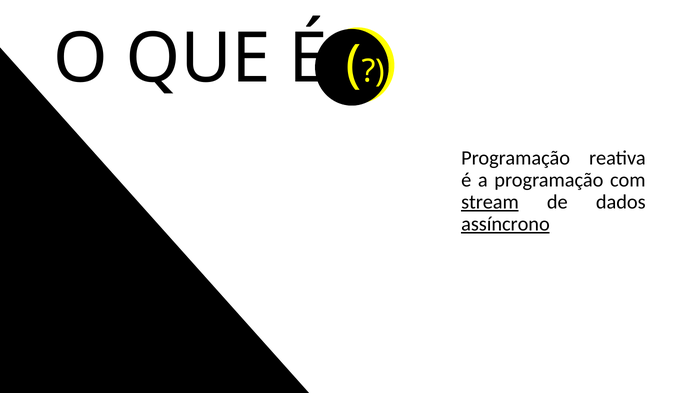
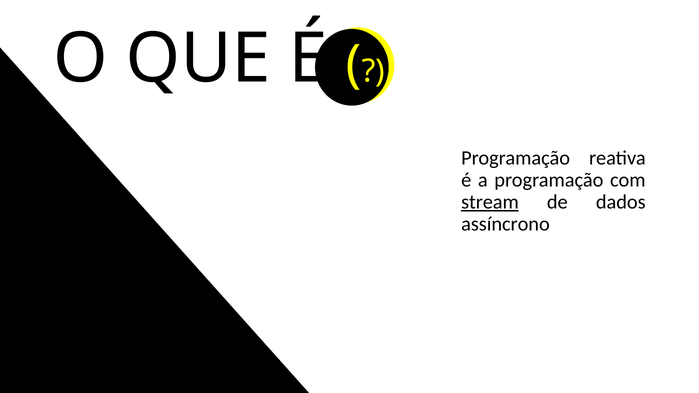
assíncrono underline: present -> none
